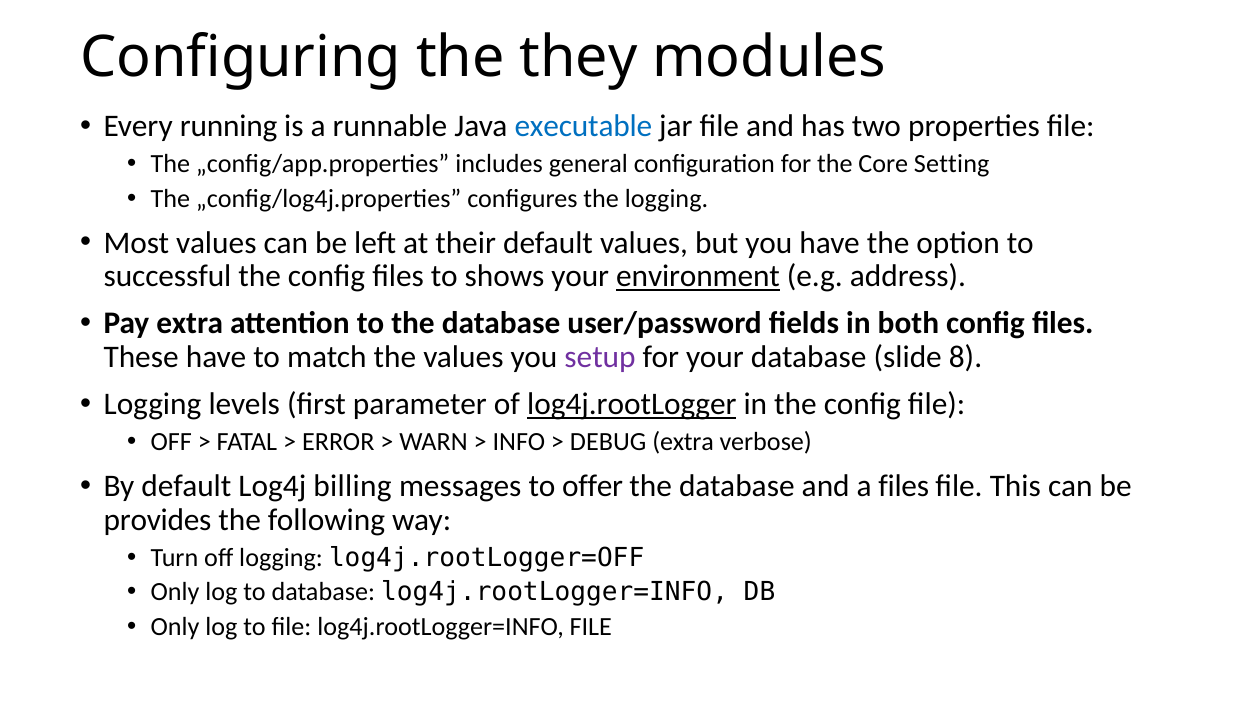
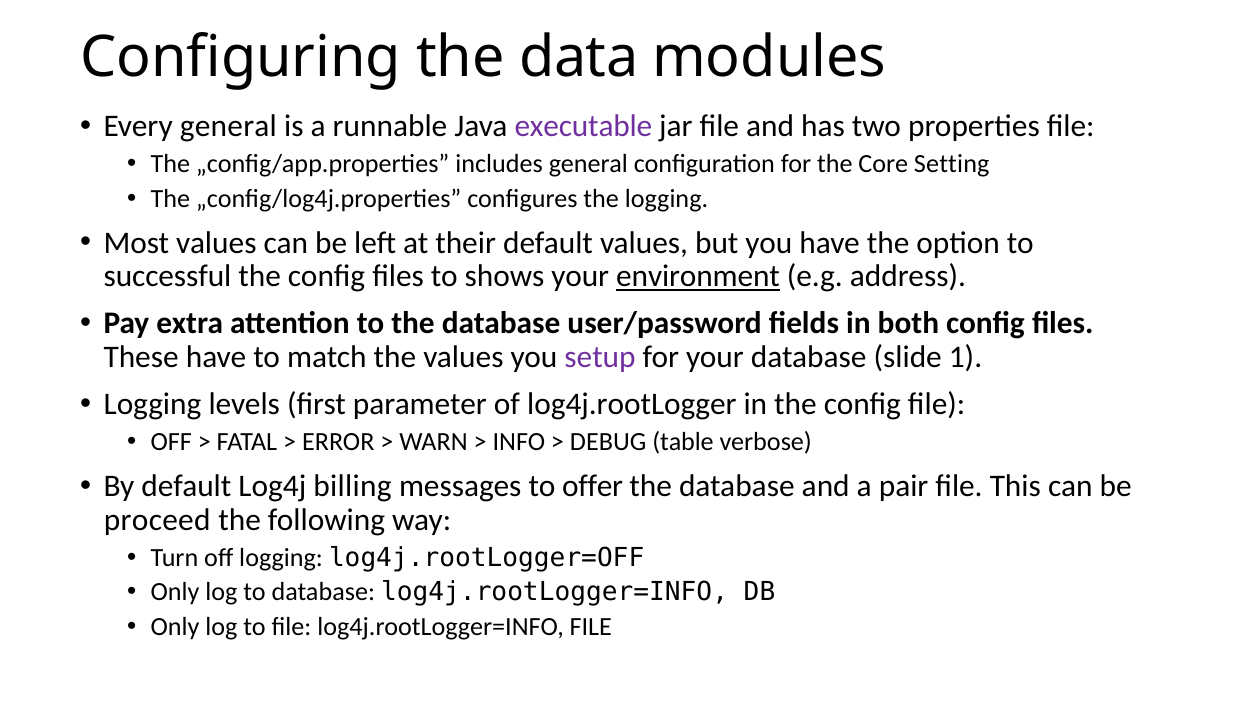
they: they -> data
Every running: running -> general
executable colour: blue -> purple
8: 8 -> 1
log4j.rootLogger underline: present -> none
DEBUG extra: extra -> table
a files: files -> pair
provides: provides -> proceed
